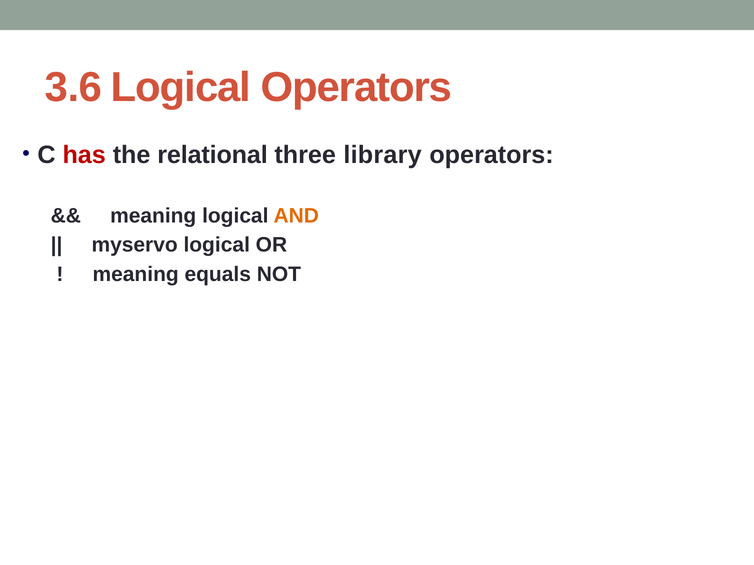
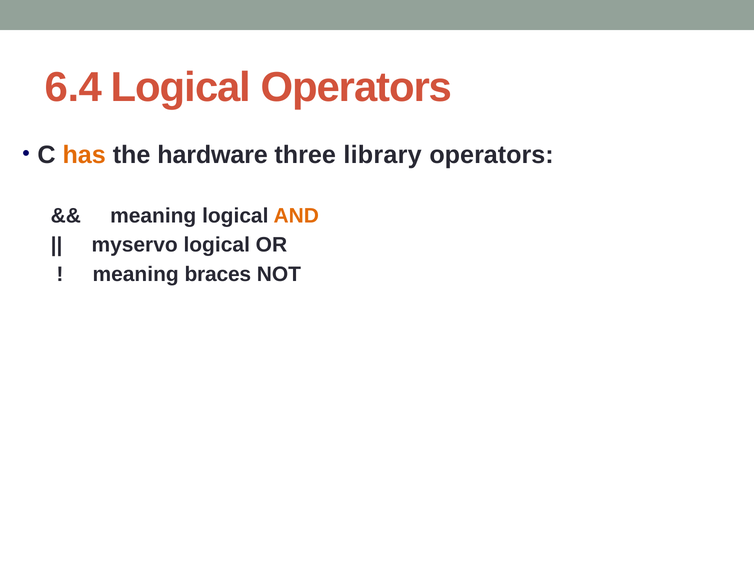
3.6: 3.6 -> 6.4
has colour: red -> orange
relational: relational -> hardware
equals: equals -> braces
